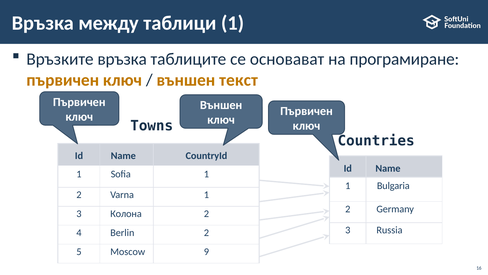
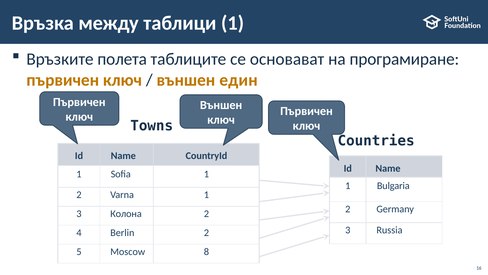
Връзките връзка: връзка -> полета
текст: текст -> един
9: 9 -> 8
